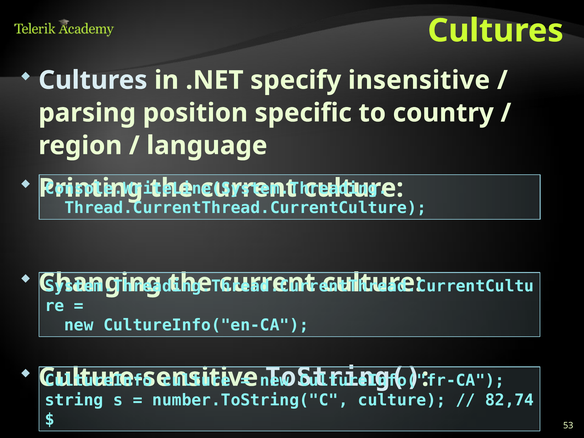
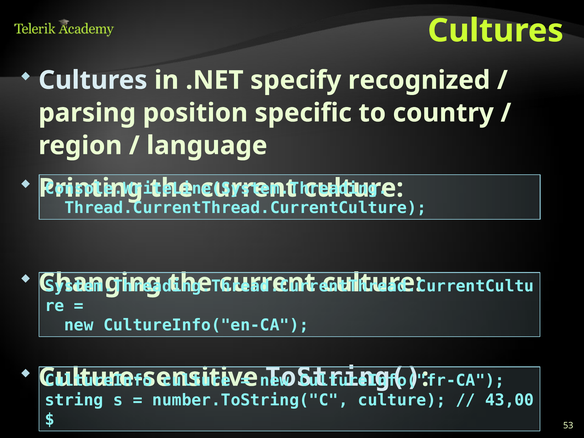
insensitive: insensitive -> recognized
82,74: 82,74 -> 43,00
